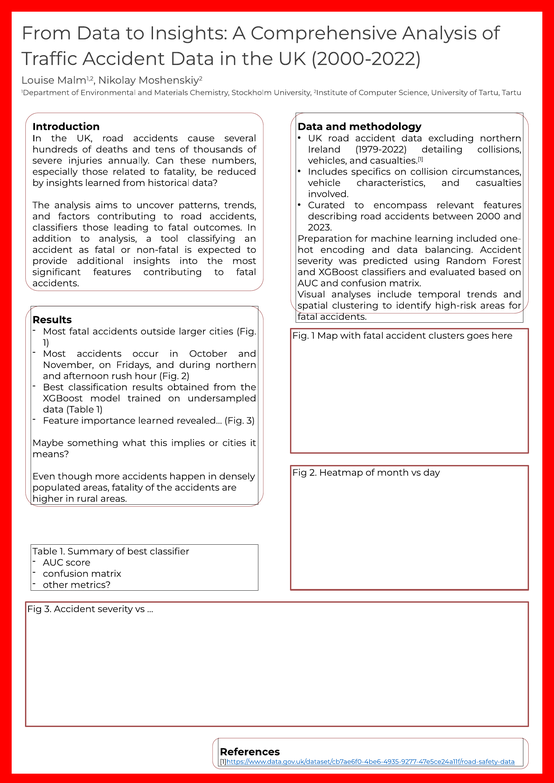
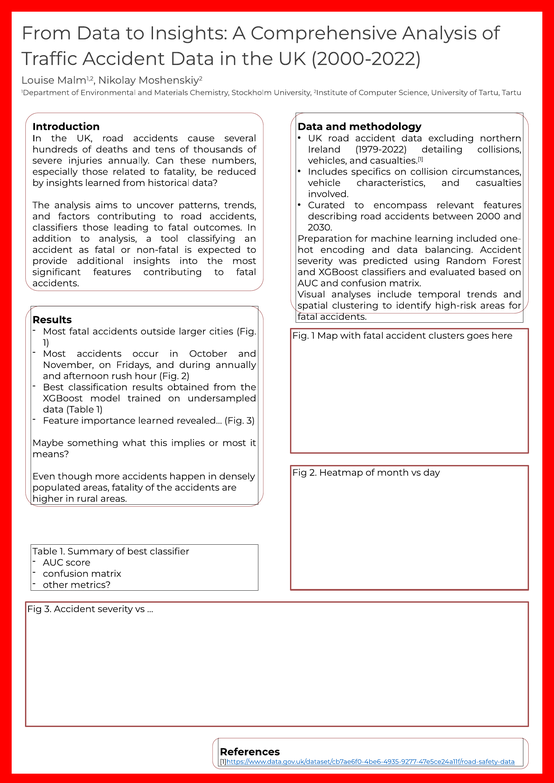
2023: 2023 -> 2030
during northern: northern -> annually
or cities: cities -> most
